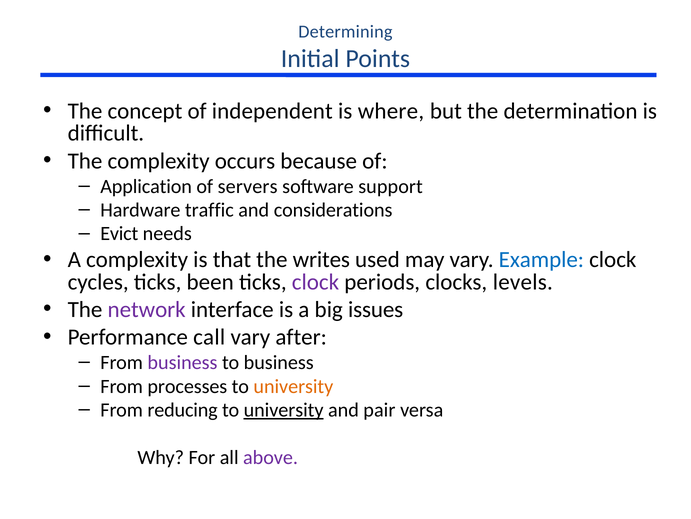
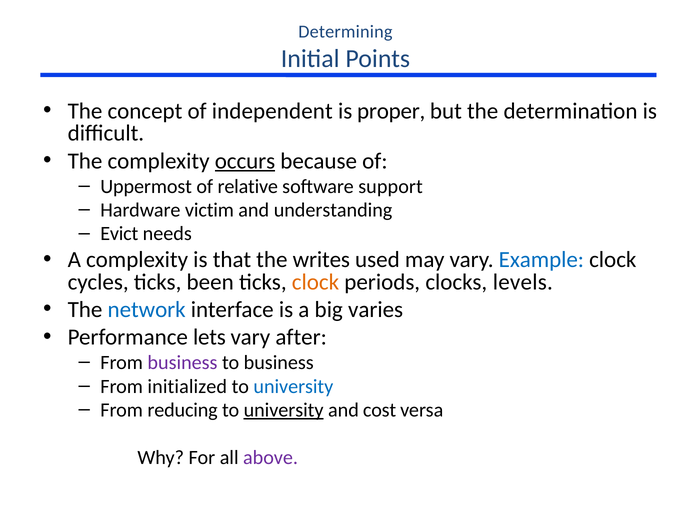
where: where -> proper
occurs underline: none -> present
Application: Application -> Uppermost
servers: servers -> relative
traffic: traffic -> victim
considerations: considerations -> understanding
clock at (315, 282) colour: purple -> orange
network colour: purple -> blue
issues: issues -> varies
call: call -> lets
processes: processes -> initialized
university at (293, 386) colour: orange -> blue
pair: pair -> cost
